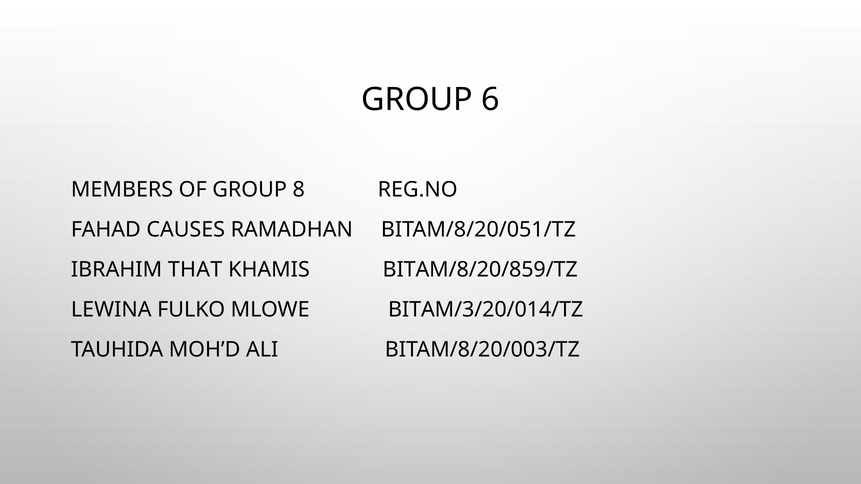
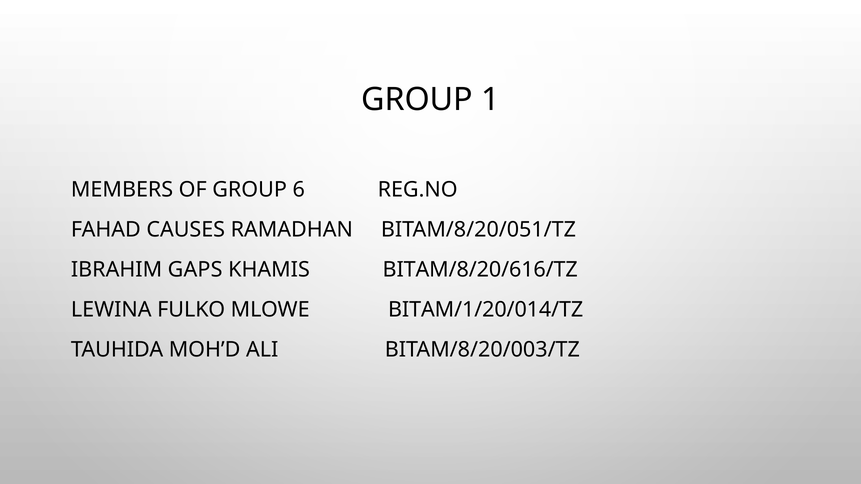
6: 6 -> 1
8: 8 -> 6
THAT: THAT -> GAPS
BITAM/8/20/859/TZ: BITAM/8/20/859/TZ -> BITAM/8/20/616/TZ
BITAM/3/20/014/TZ: BITAM/3/20/014/TZ -> BITAM/1/20/014/TZ
